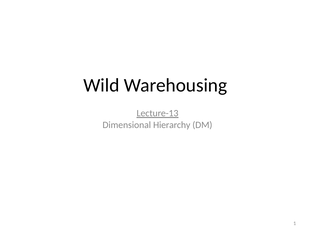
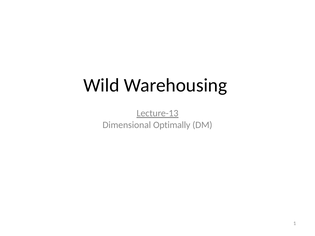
Hierarchy: Hierarchy -> Optimally
